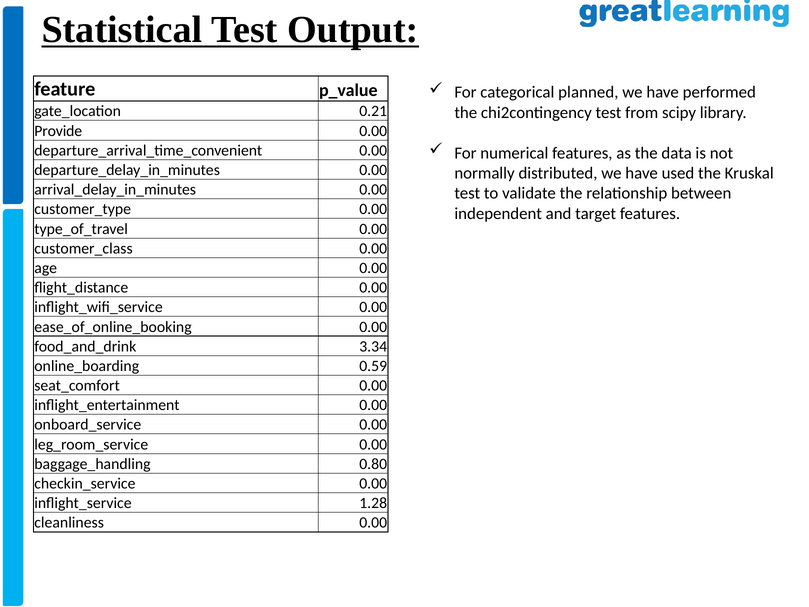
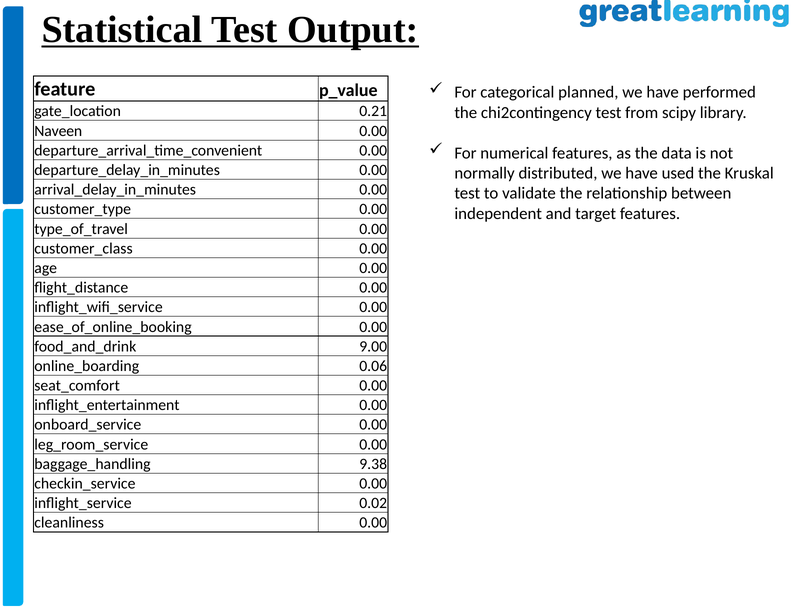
Provide: Provide -> Naveen
3.34: 3.34 -> 9.00
0.59: 0.59 -> 0.06
0.80: 0.80 -> 9.38
1.28: 1.28 -> 0.02
